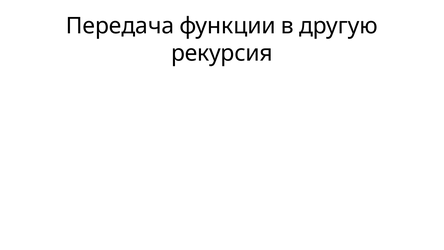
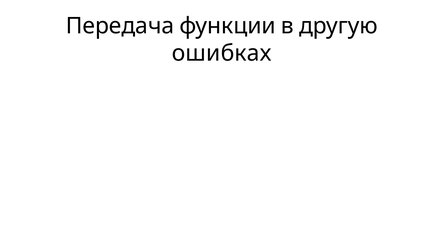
рекурсия: рекурсия -> ошибках
